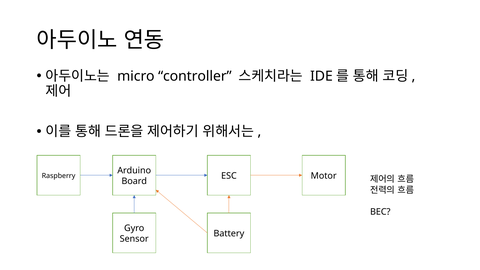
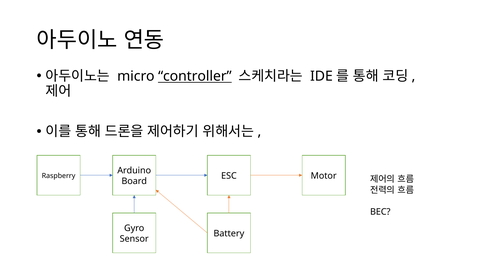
controller underline: none -> present
